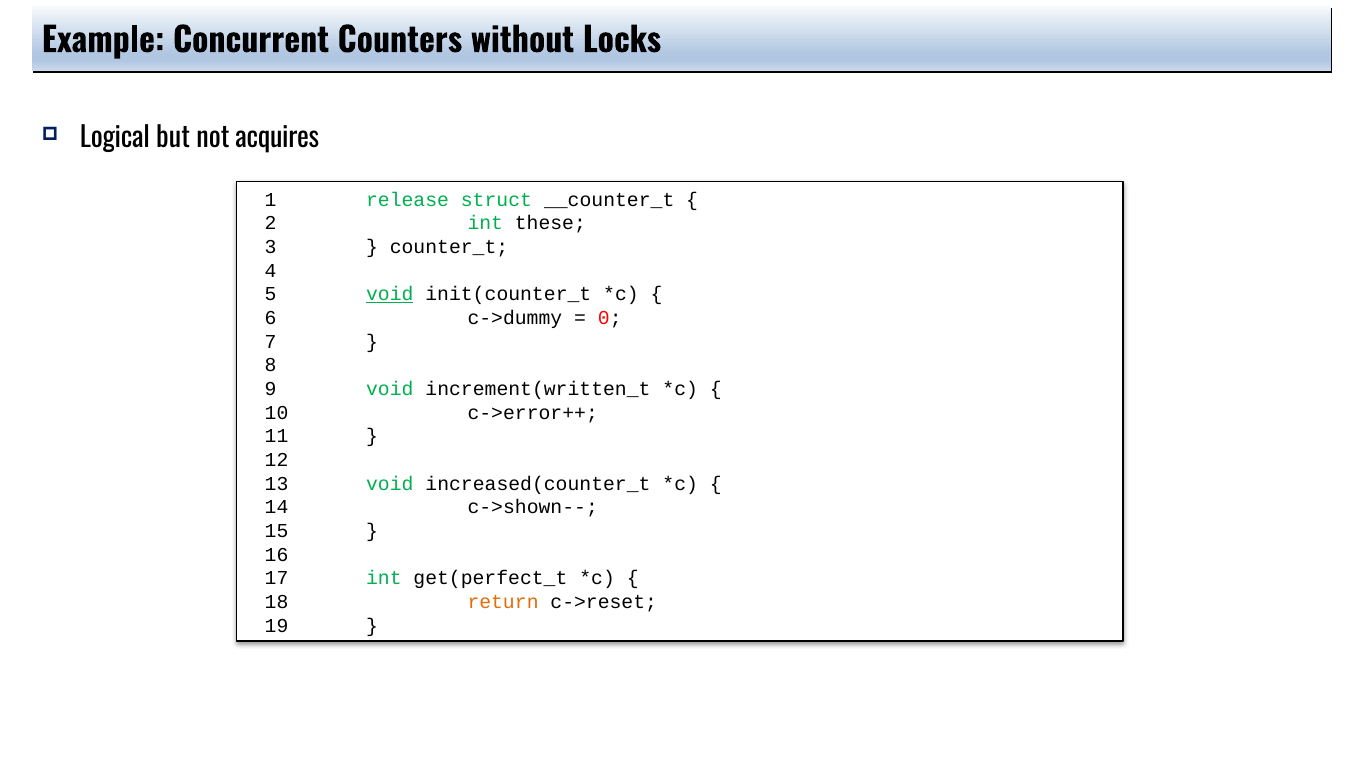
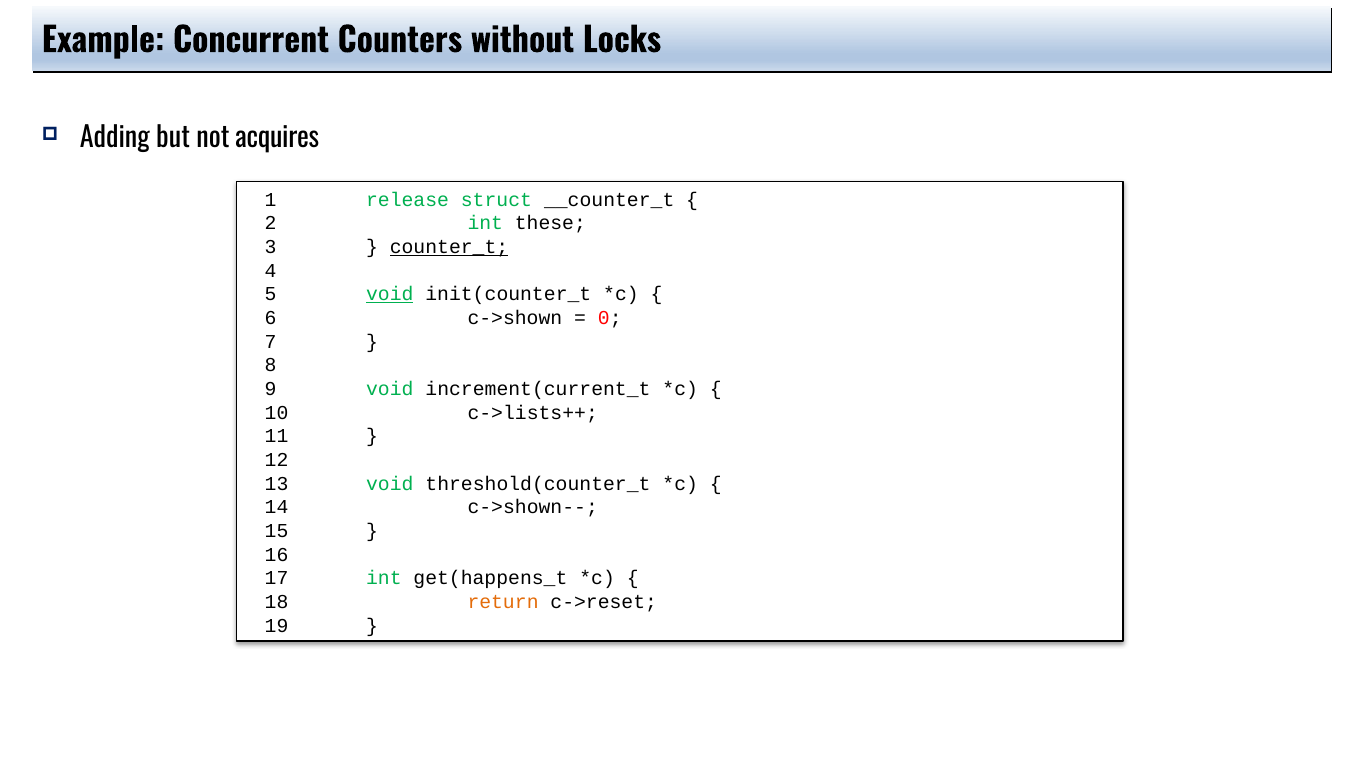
Logical: Logical -> Adding
counter_t underline: none -> present
c->dummy: c->dummy -> c->shown
increment(written_t: increment(written_t -> increment(current_t
c->error++: c->error++ -> c->lists++
increased(counter_t: increased(counter_t -> threshold(counter_t
get(perfect_t: get(perfect_t -> get(happens_t
